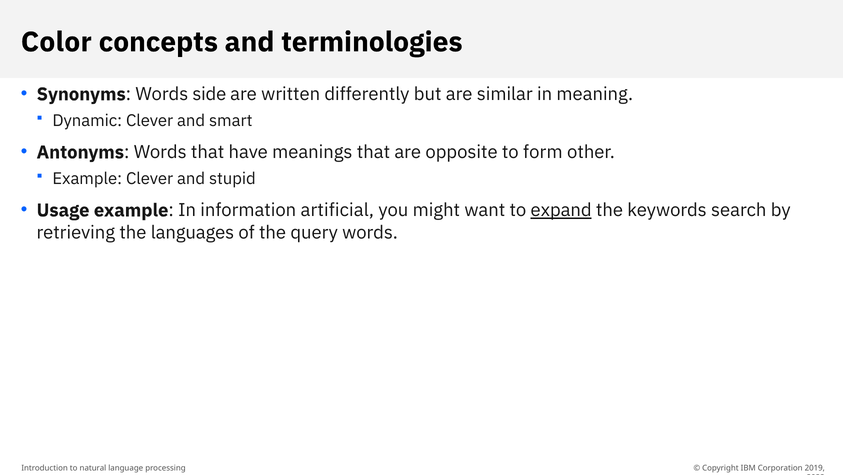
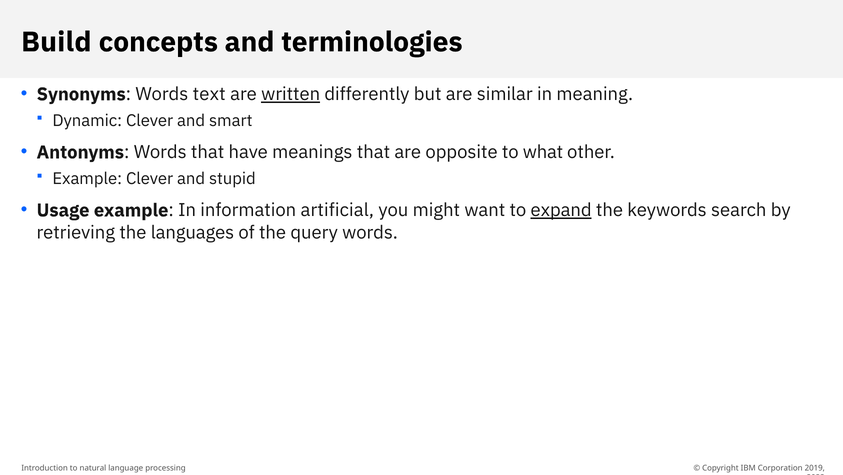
Color: Color -> Build
side: side -> text
written underline: none -> present
form: form -> what
